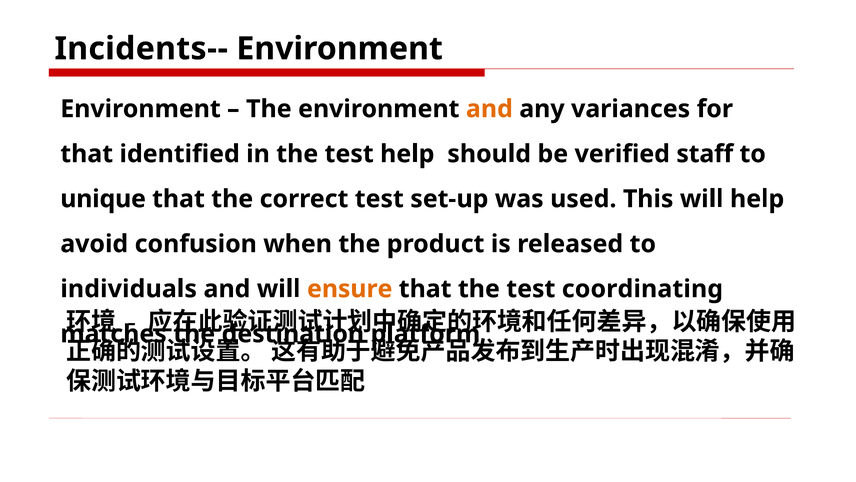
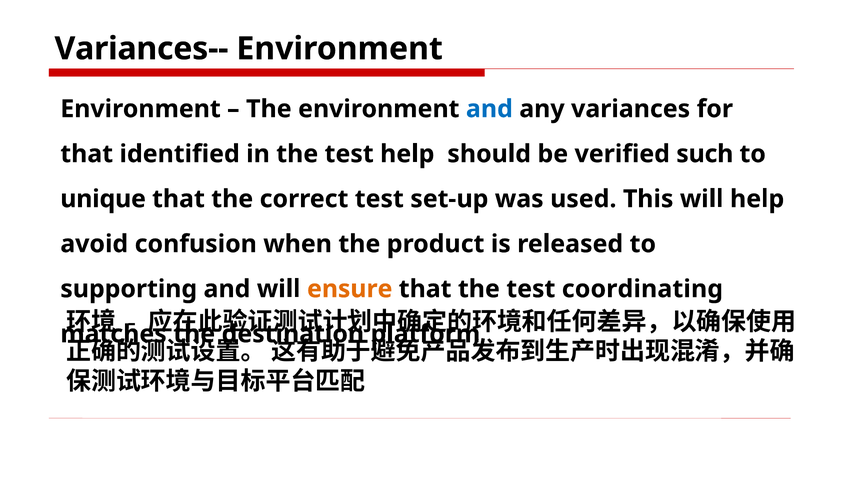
Incidents--: Incidents-- -> Variances--
and at (489, 109) colour: orange -> blue
staff: staff -> such
individuals: individuals -> supporting
